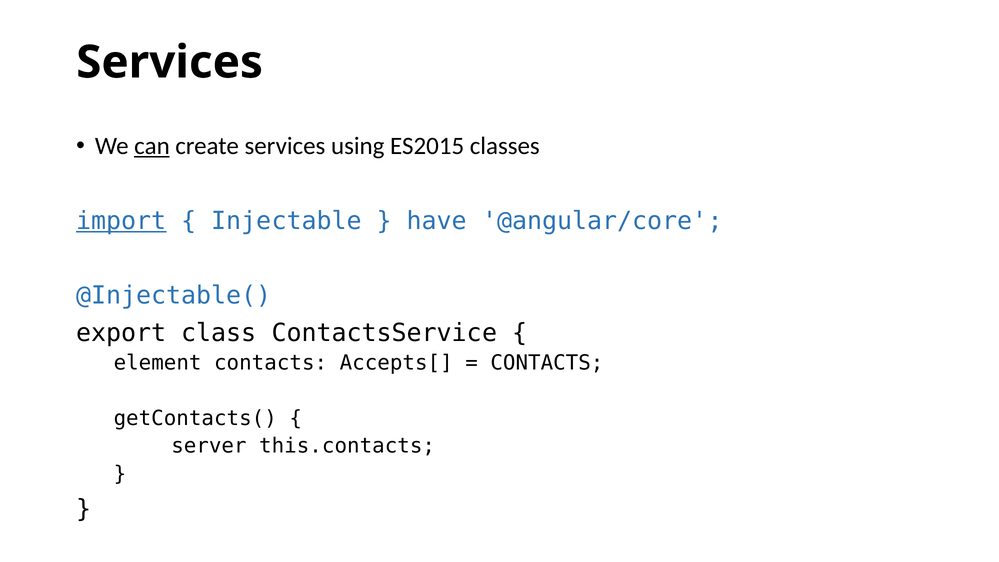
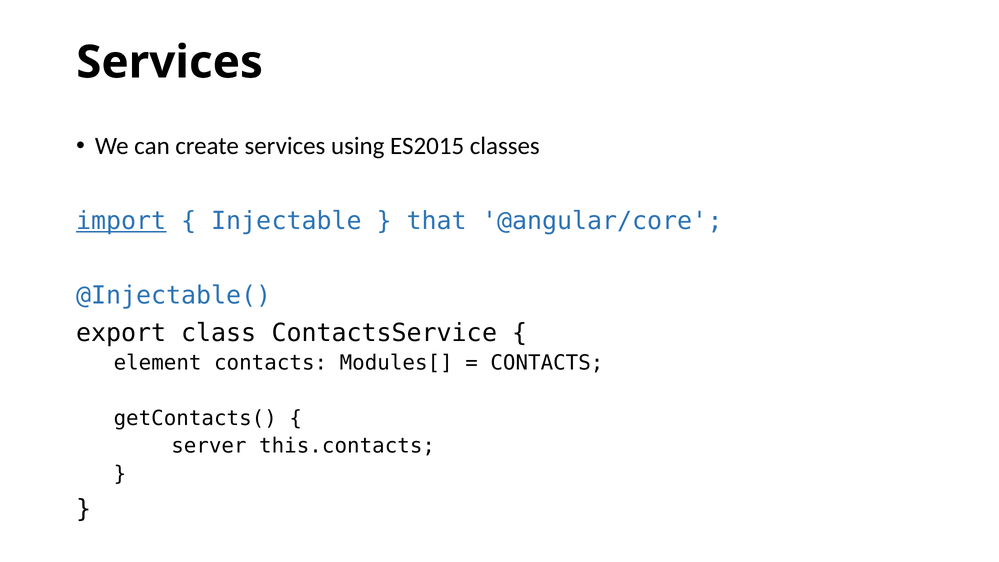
can underline: present -> none
have: have -> that
Accepts[: Accepts[ -> Modules[
